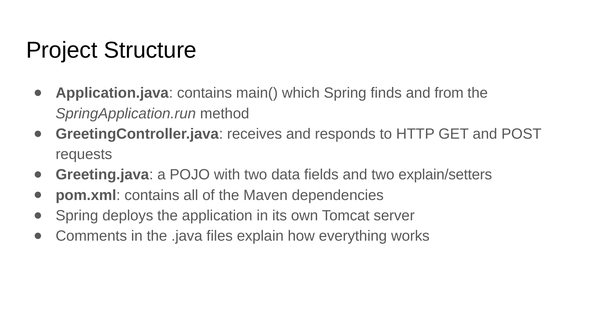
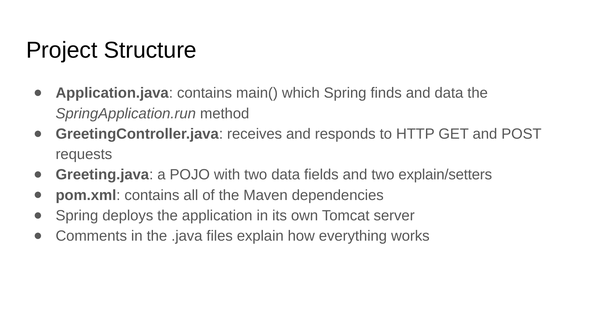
and from: from -> data
